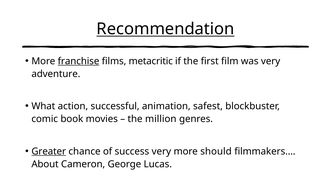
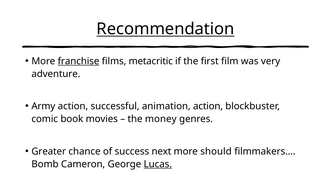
What: What -> Army
animation safest: safest -> action
million: million -> money
Greater underline: present -> none
success very: very -> next
About: About -> Bomb
Lucas underline: none -> present
